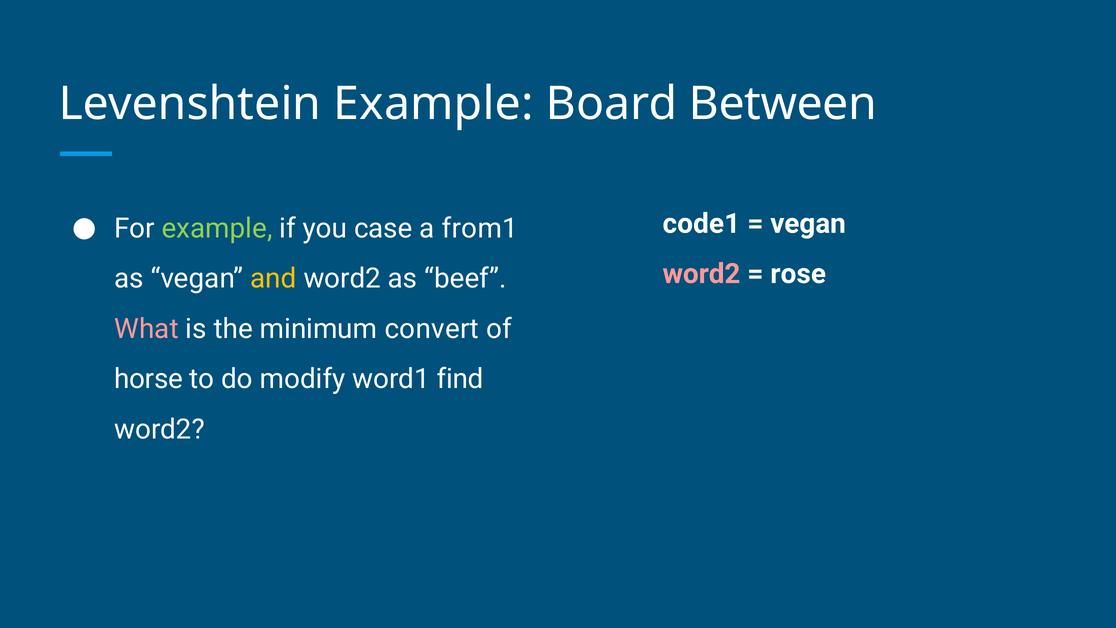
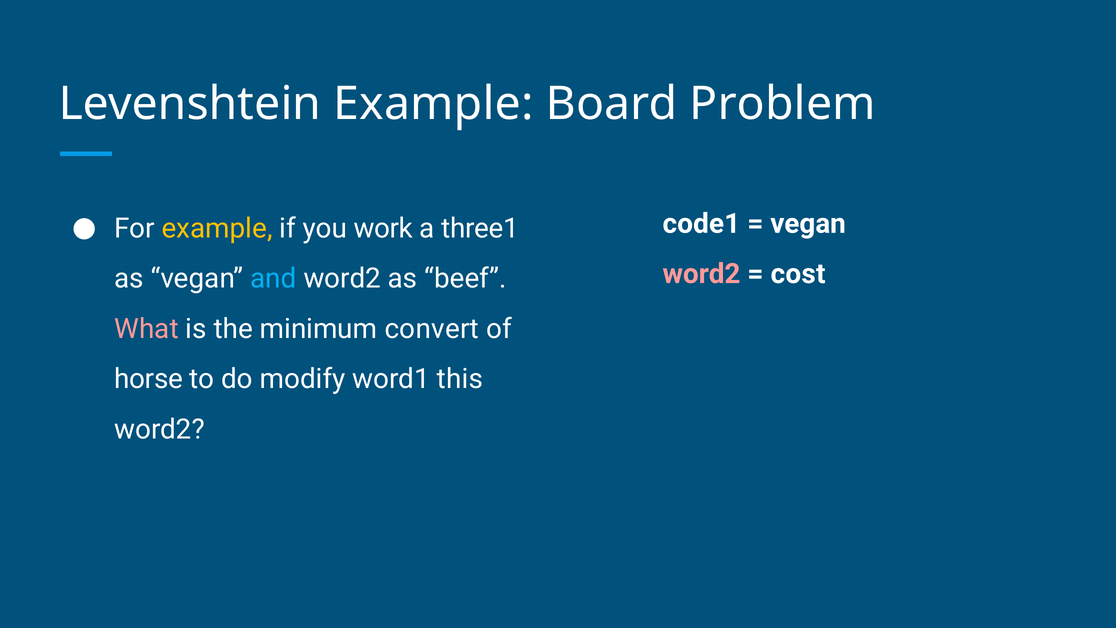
Between: Between -> Problem
example at (217, 228) colour: light green -> yellow
case: case -> work
from1: from1 -> three1
rose: rose -> cost
and colour: yellow -> light blue
find: find -> this
